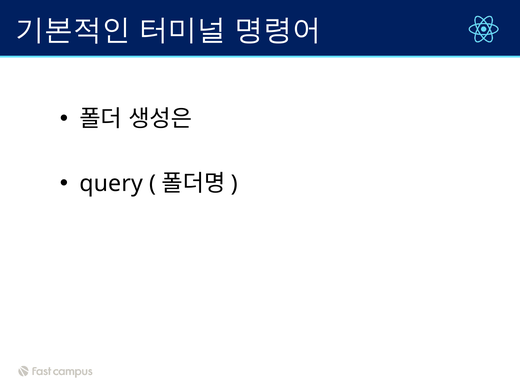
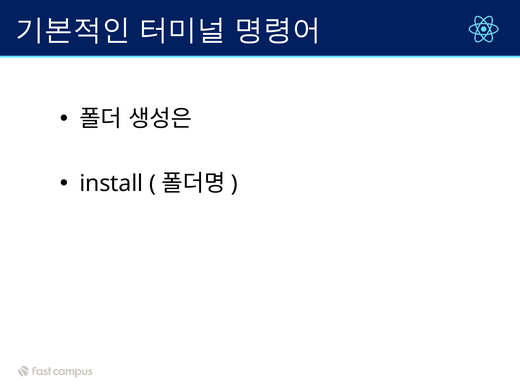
query: query -> install
